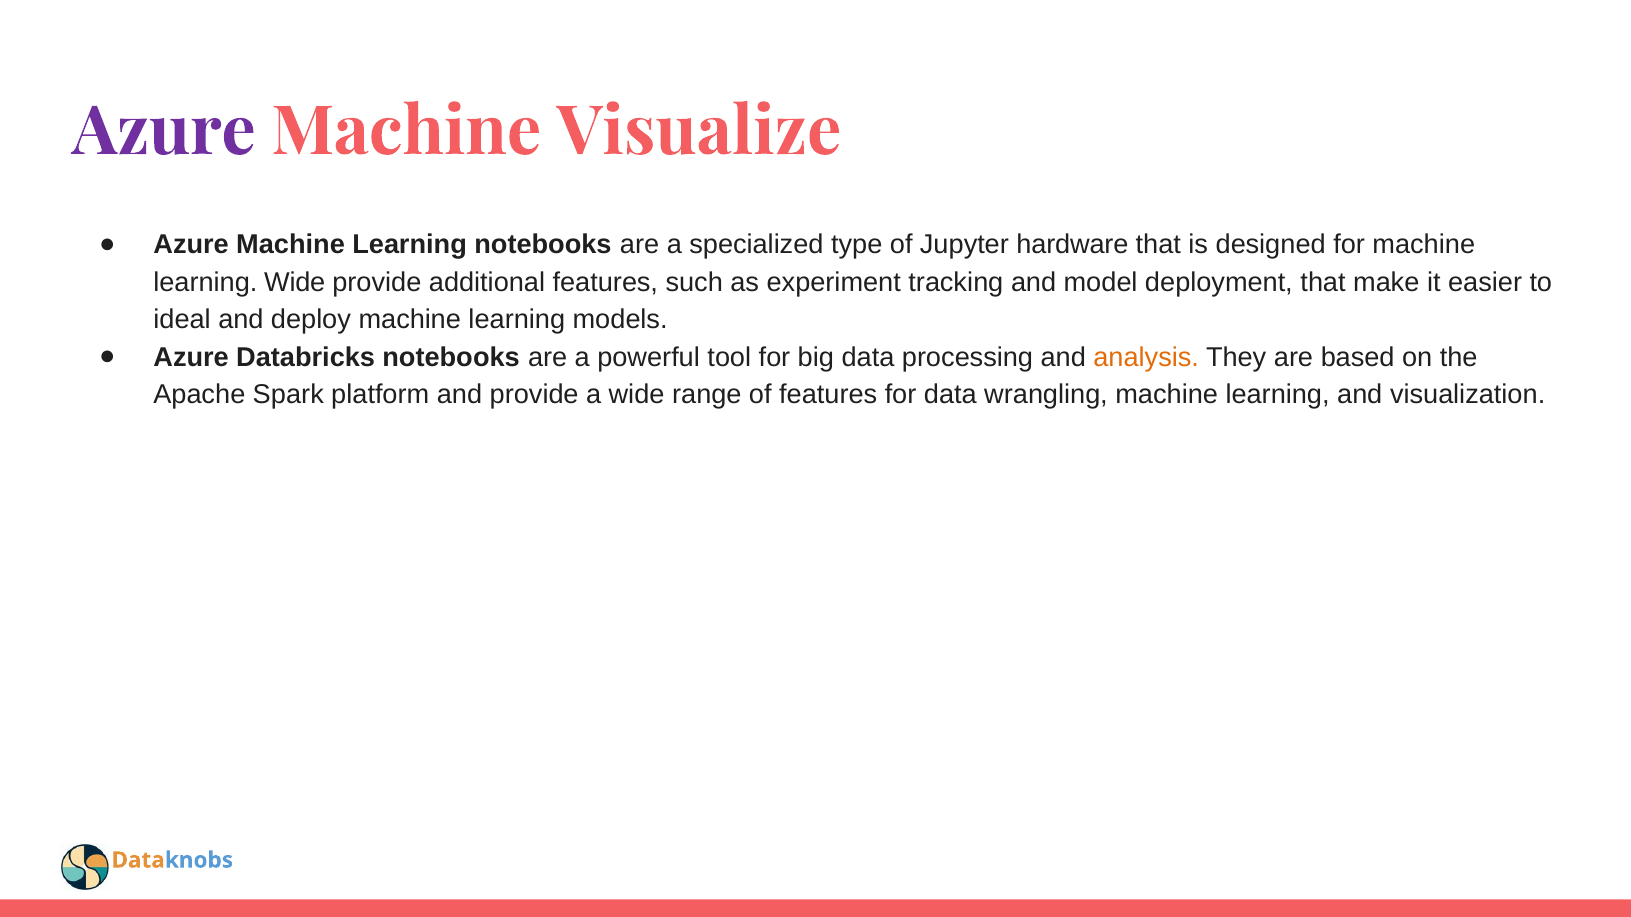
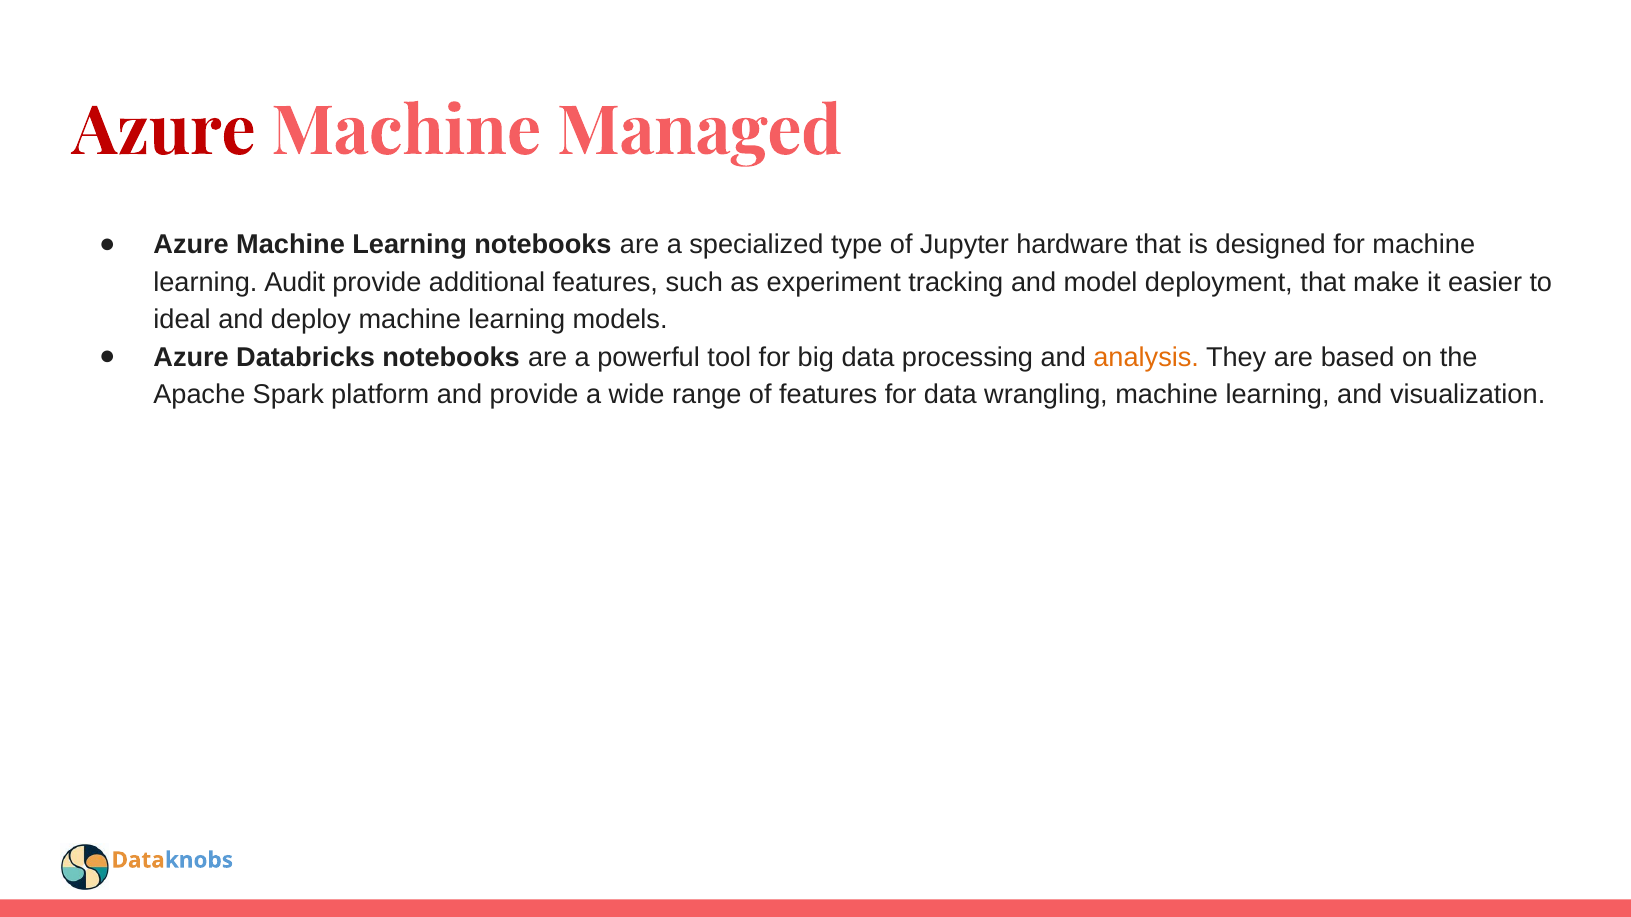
Azure at (164, 132) colour: purple -> red
Visualize: Visualize -> Managed
learning Wide: Wide -> Audit
